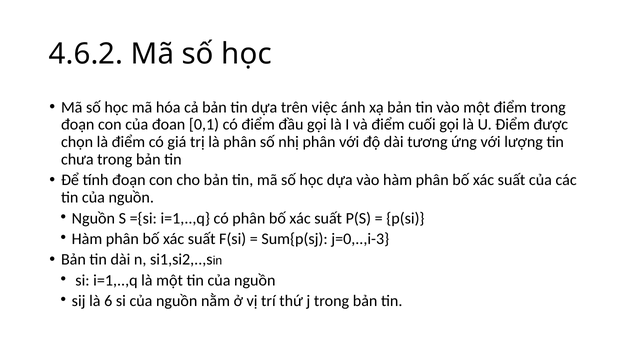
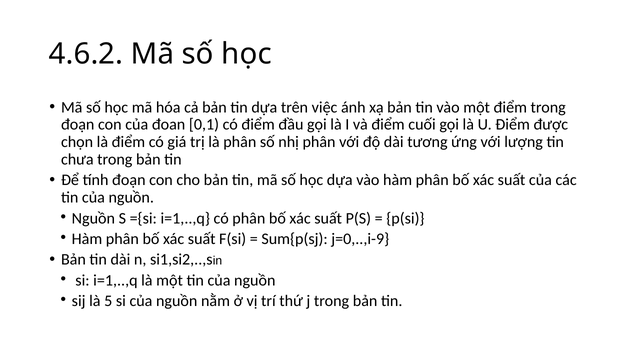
j=0,..,i-3: j=0,..,i-3 -> j=0,..,i-9
6: 6 -> 5
